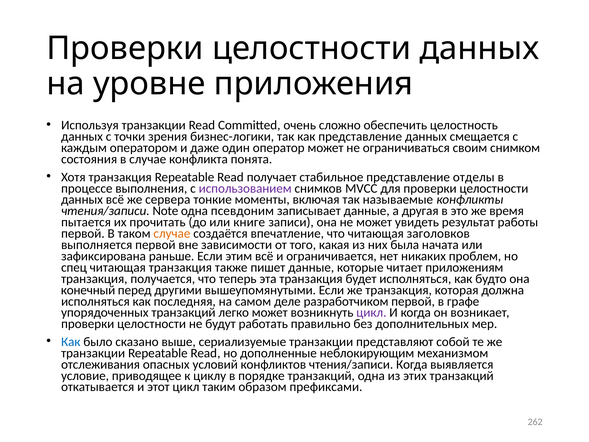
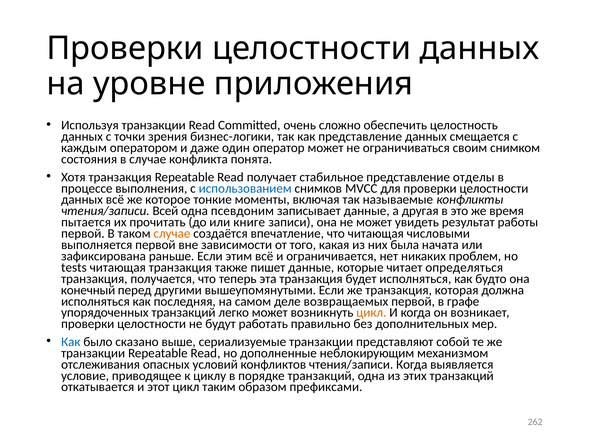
использованием colour: purple -> blue
сервера: сервера -> которое
Note: Note -> Всей
заголовков: заголовков -> числовыми
спец: спец -> tests
приложениям: приложениям -> определяться
разработчиком: разработчиком -> возвращаемых
цикл at (371, 312) colour: purple -> orange
